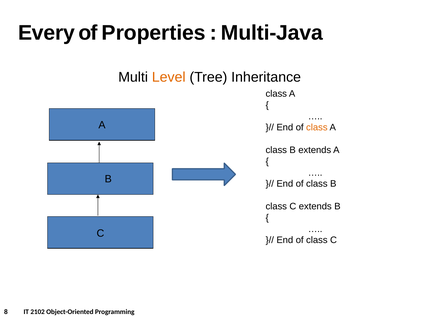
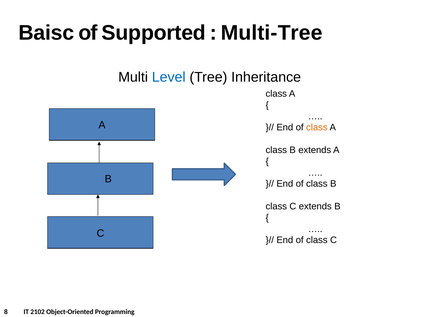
Every: Every -> Baisc
Properties: Properties -> Supported
Multi-Java: Multi-Java -> Multi-Tree
Level colour: orange -> blue
